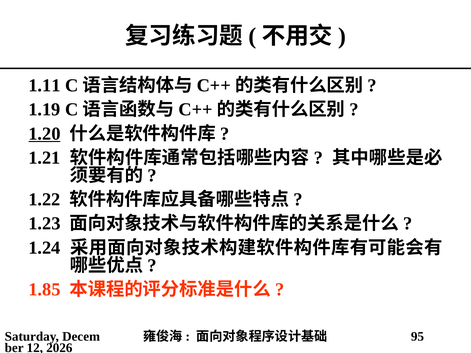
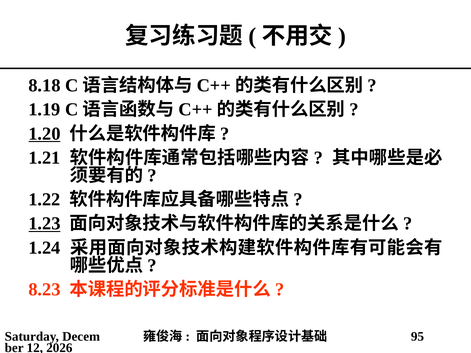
1.11: 1.11 -> 8.18
1.23 underline: none -> present
1.85: 1.85 -> 8.23
